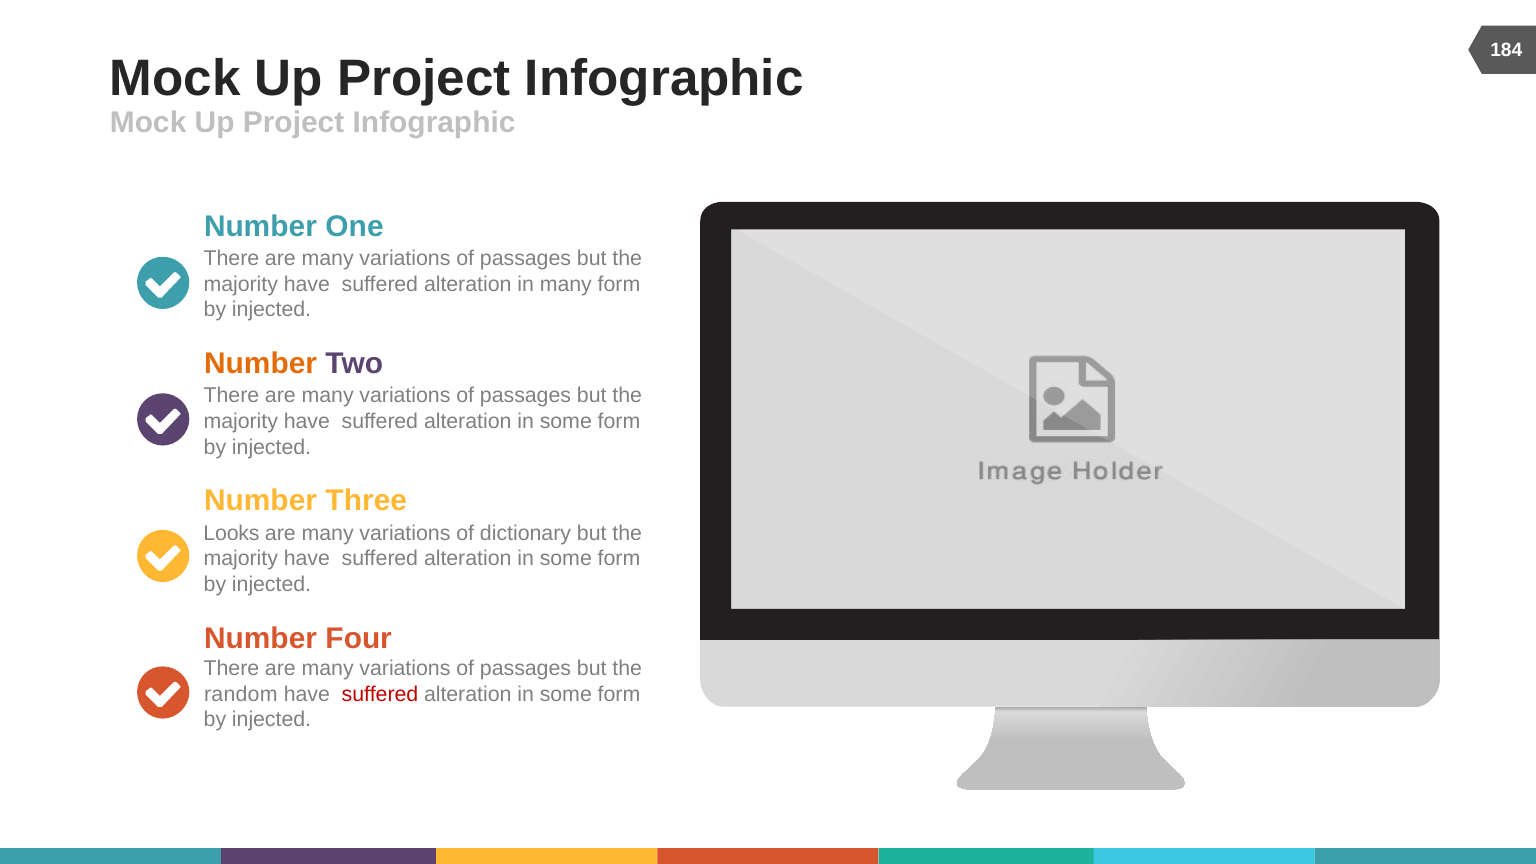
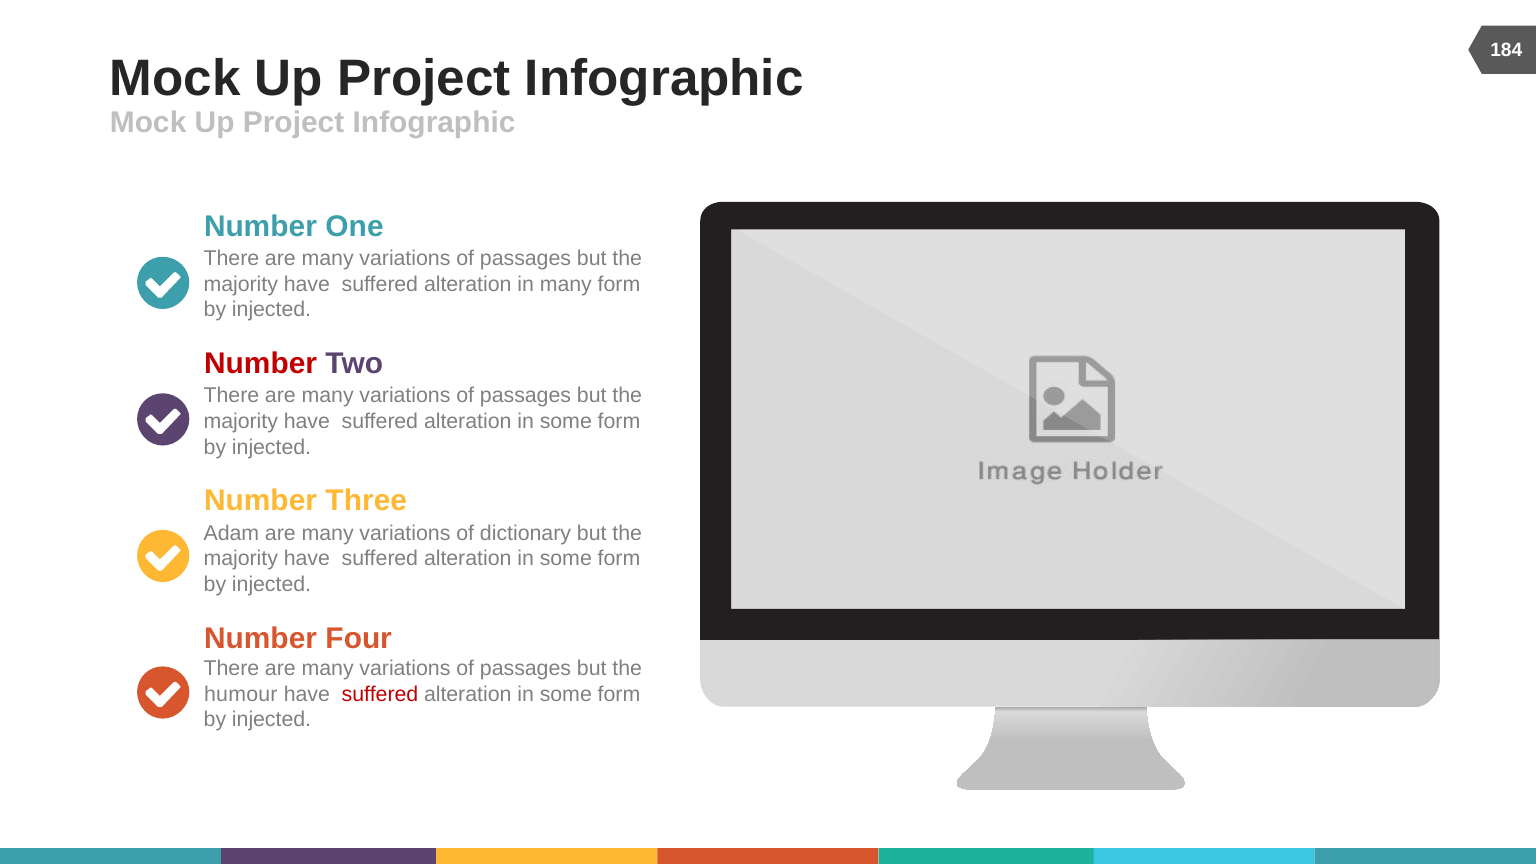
Number at (261, 364) colour: orange -> red
Looks: Looks -> Adam
random: random -> humour
